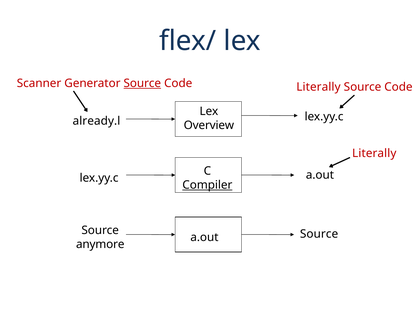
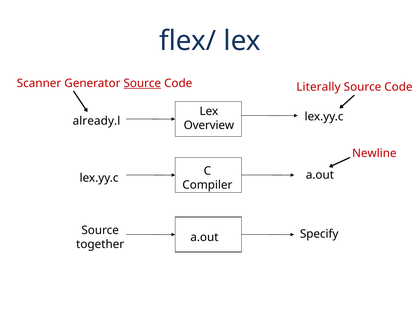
Literally at (374, 153): Literally -> Newline
Compiler underline: present -> none
Source at (319, 234): Source -> Specify
anymore: anymore -> together
